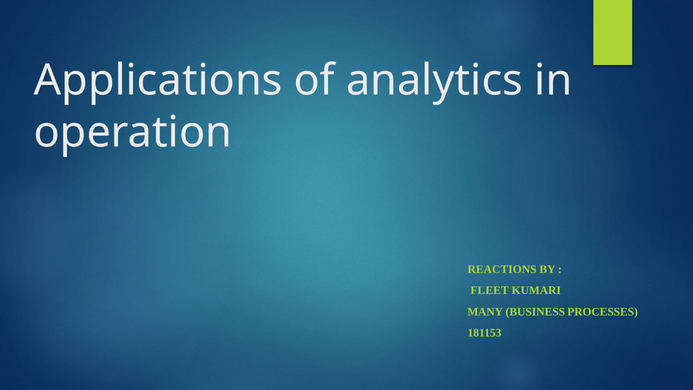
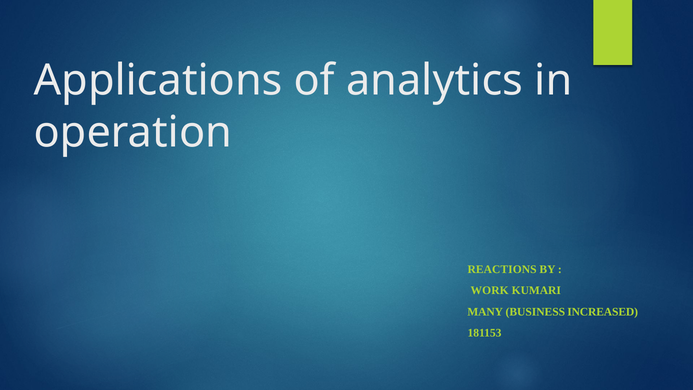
FLEET: FLEET -> WORK
PROCESSES: PROCESSES -> INCREASED
